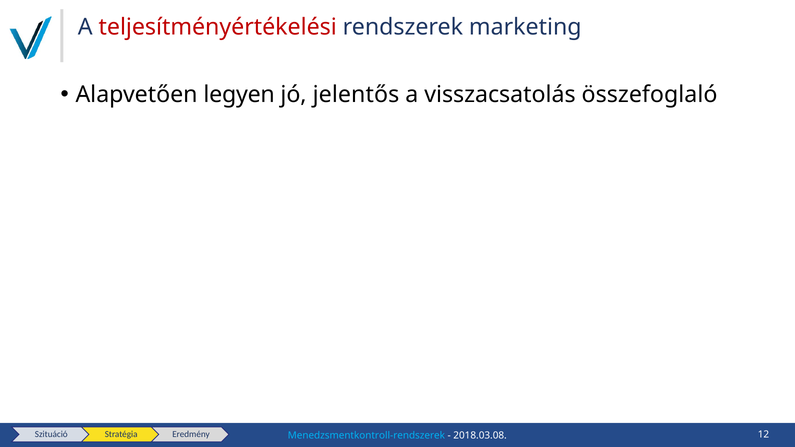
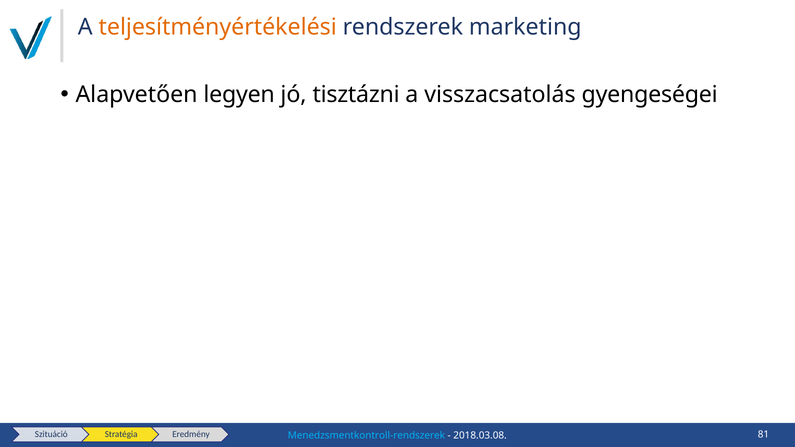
teljesítményértékelési colour: red -> orange
jelentős: jelentős -> tisztázni
összefoglaló: összefoglaló -> gyengeségei
12: 12 -> 81
